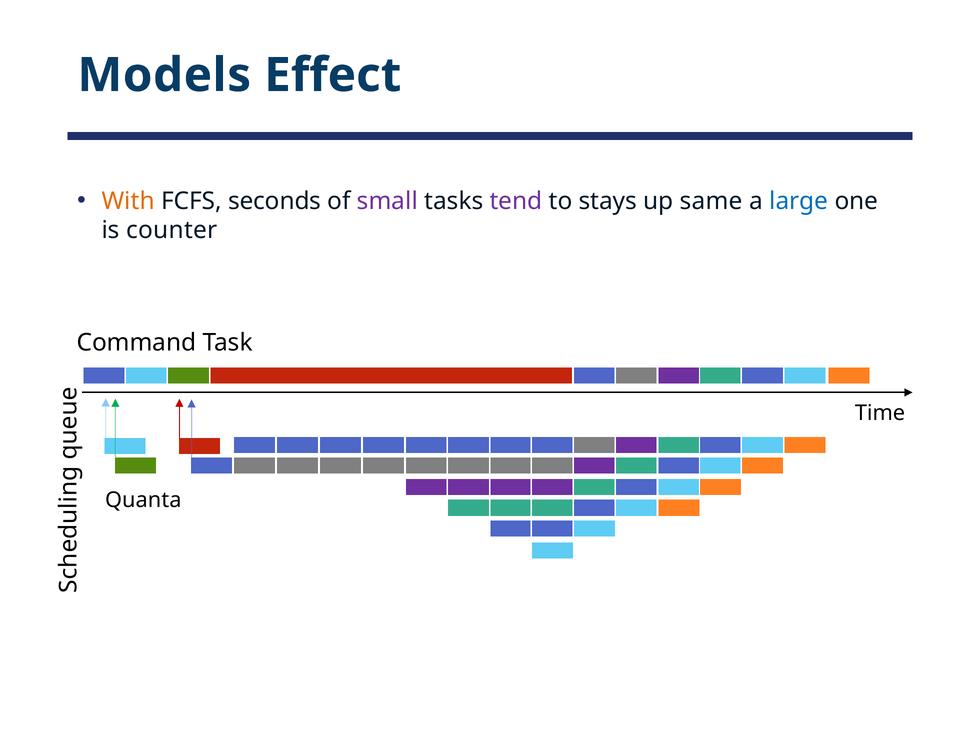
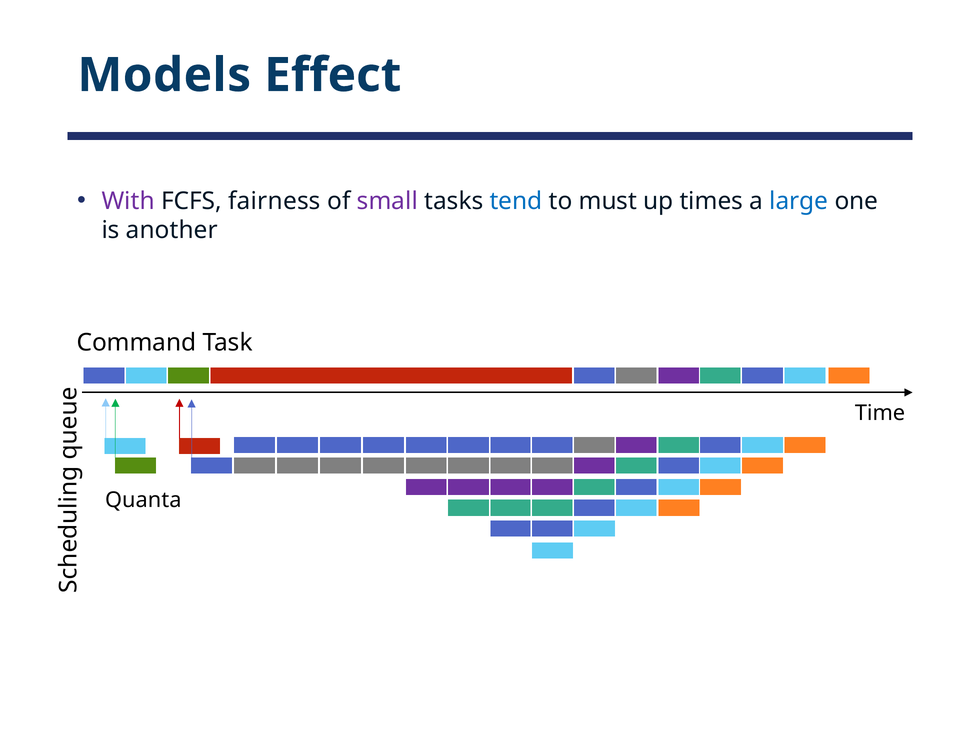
With colour: orange -> purple
seconds: seconds -> fairness
tend colour: purple -> blue
stays: stays -> must
same: same -> times
counter: counter -> another
